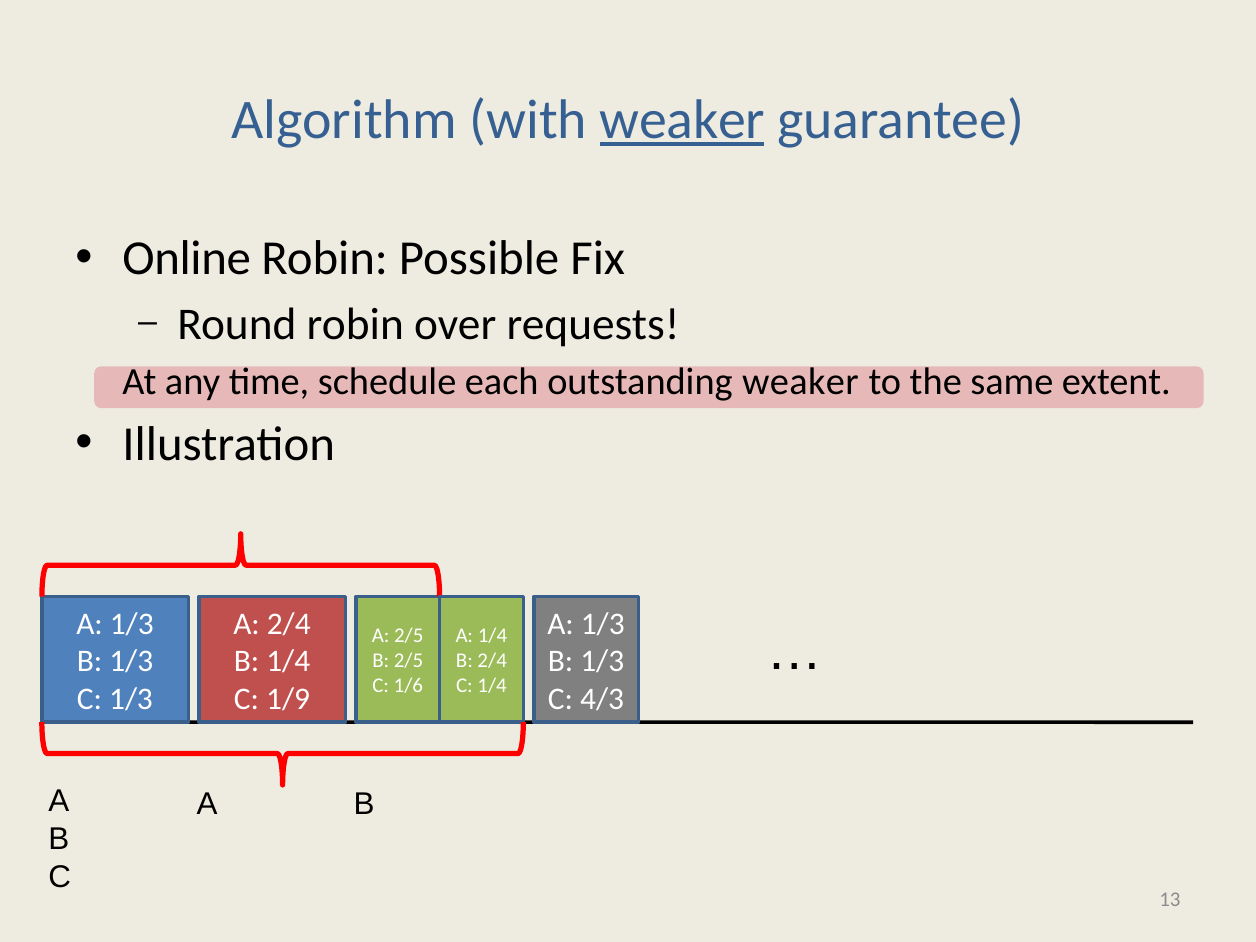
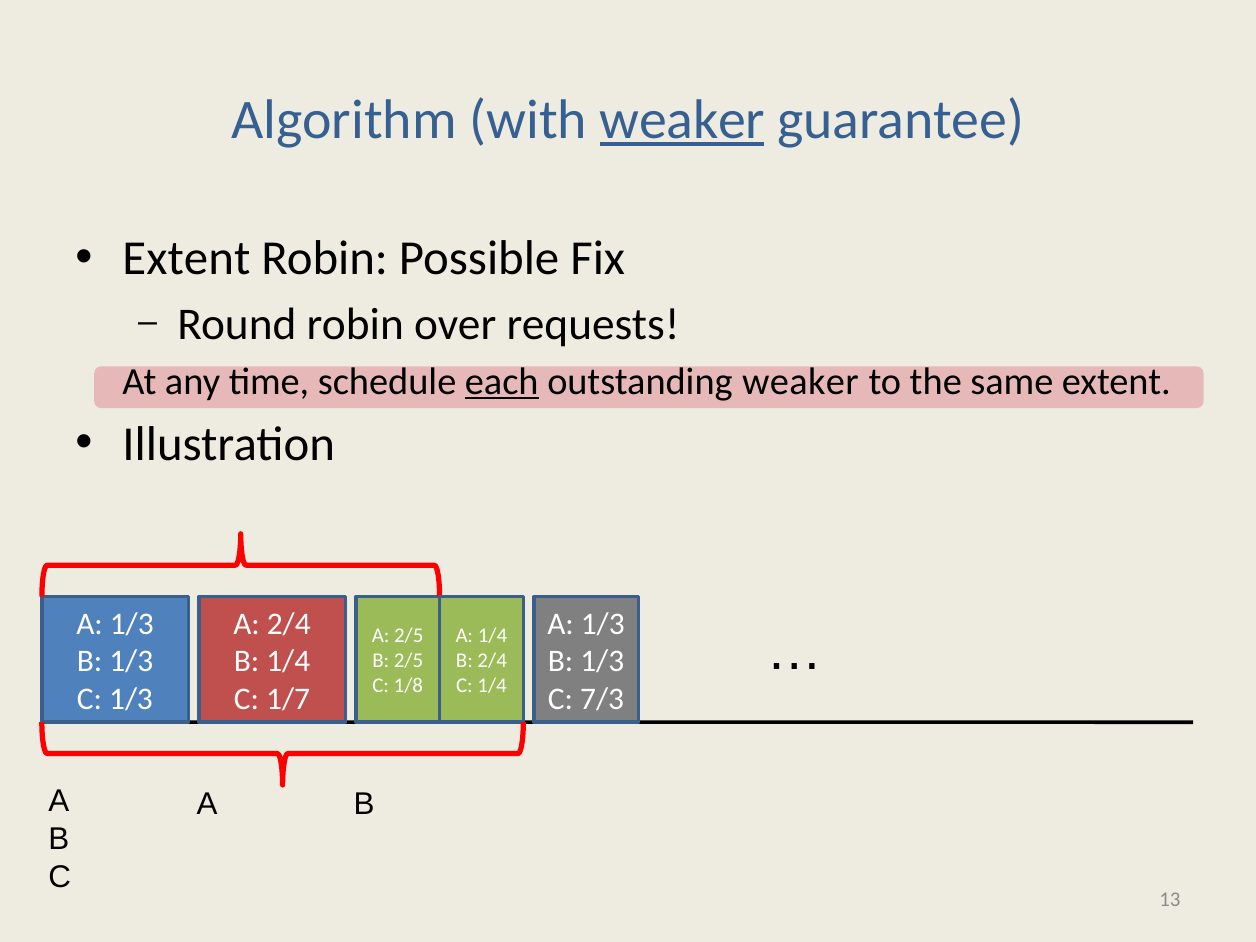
Online at (187, 259): Online -> Extent
each underline: none -> present
1/6: 1/6 -> 1/8
1/9: 1/9 -> 1/7
4/3: 4/3 -> 7/3
